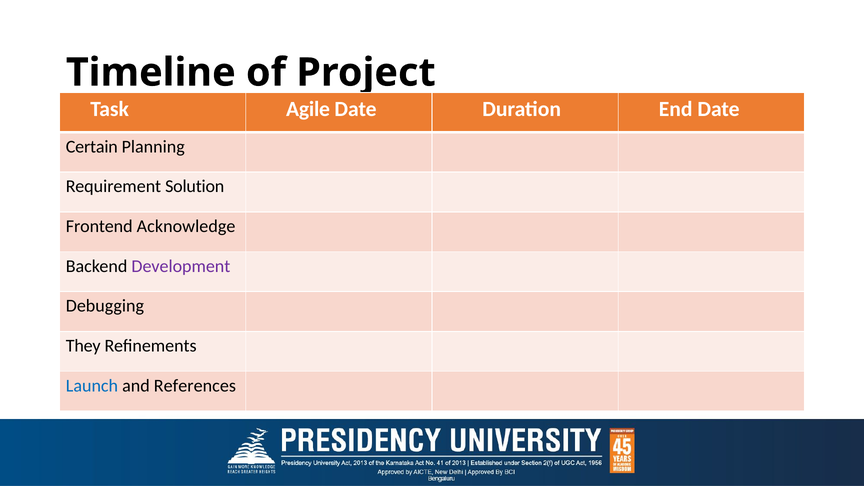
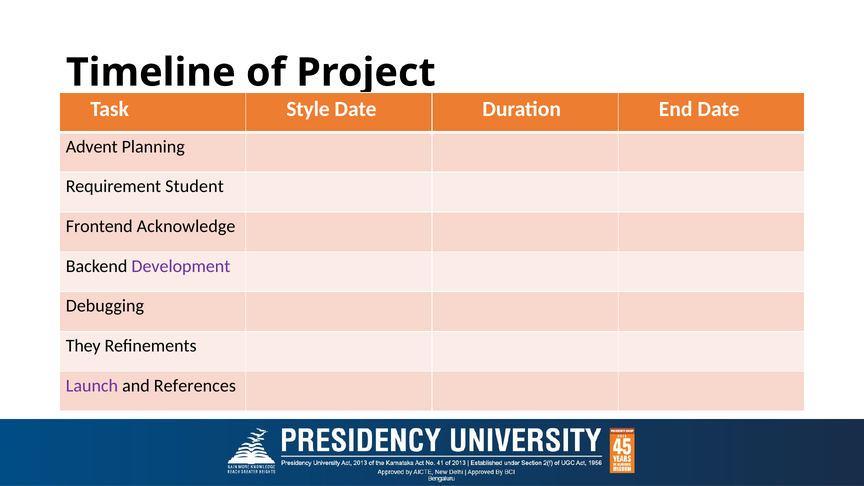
Agile: Agile -> Style
Certain: Certain -> Advent
Solution: Solution -> Student
Launch colour: blue -> purple
